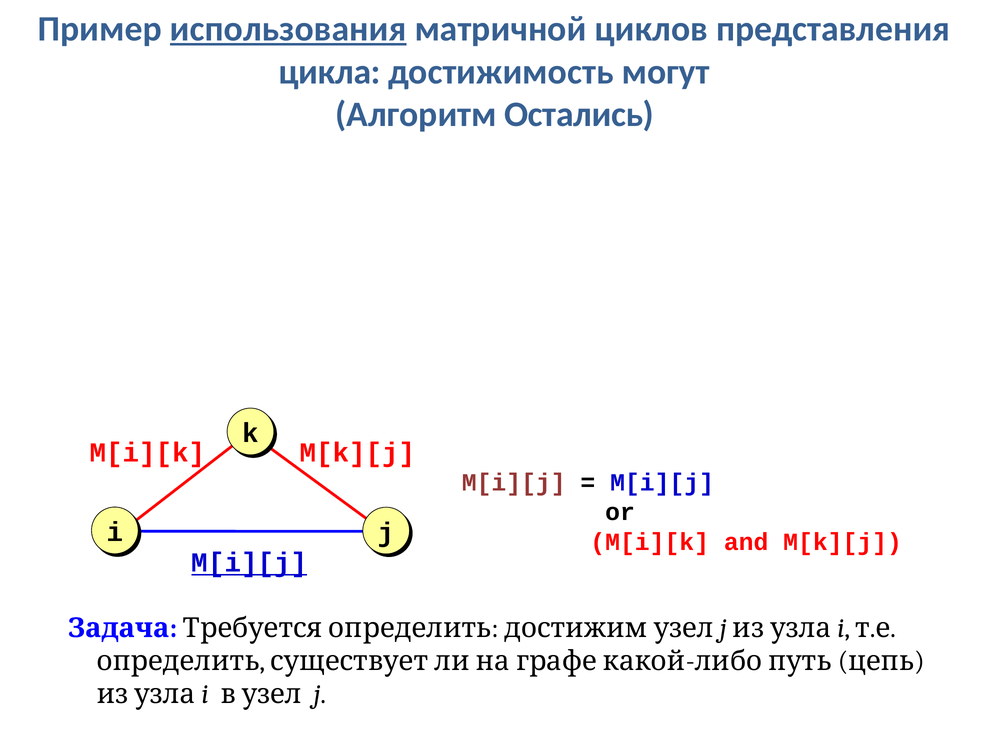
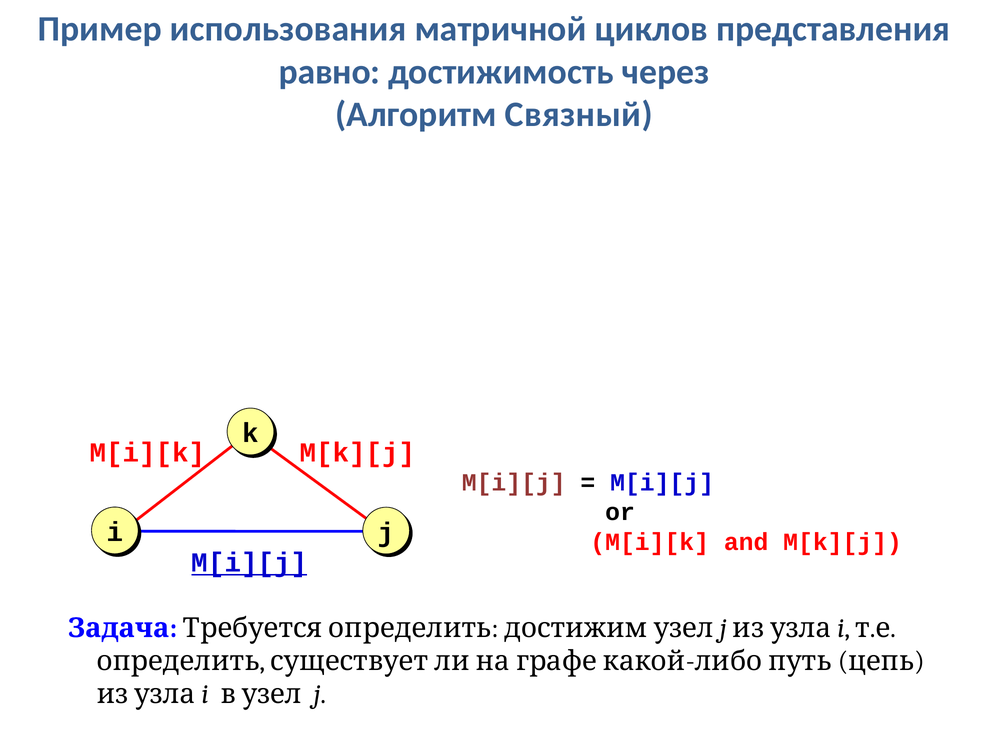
использования underline: present -> none
цикла: цикла -> равно
могут: могут -> через
Остались: Остались -> Связный
